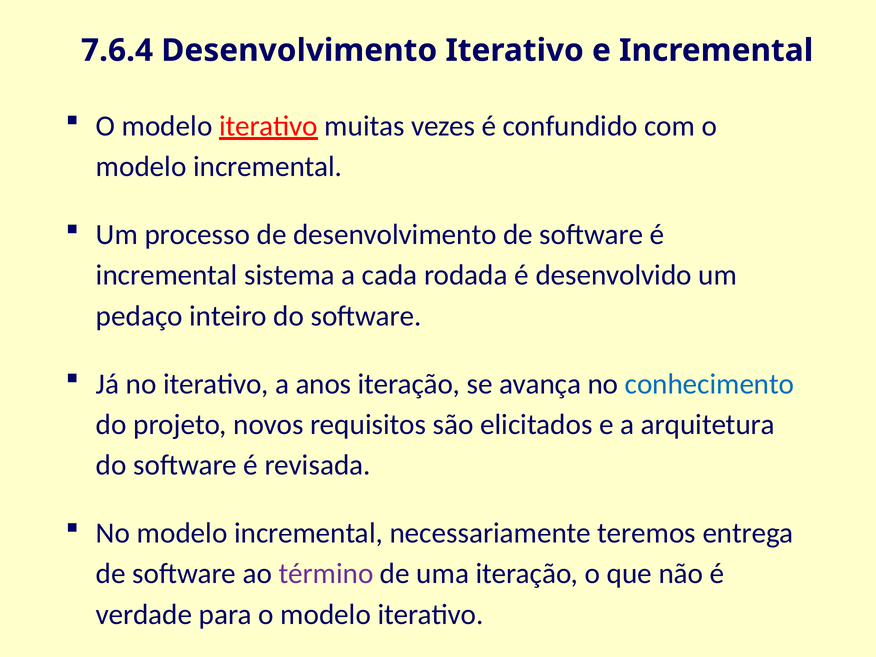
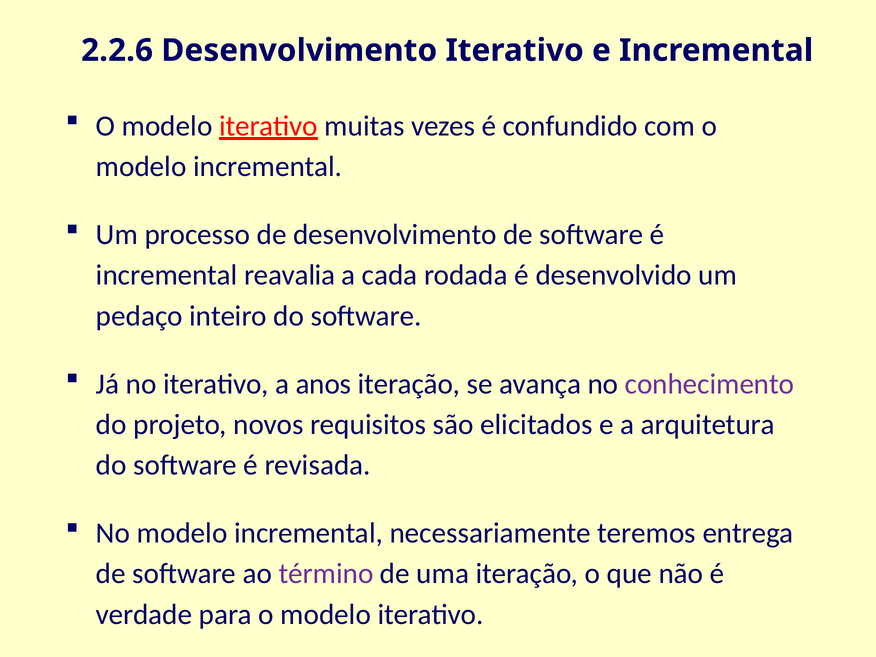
7.6.4: 7.6.4 -> 2.2.6
sistema: sistema -> reavalia
conhecimento colour: blue -> purple
